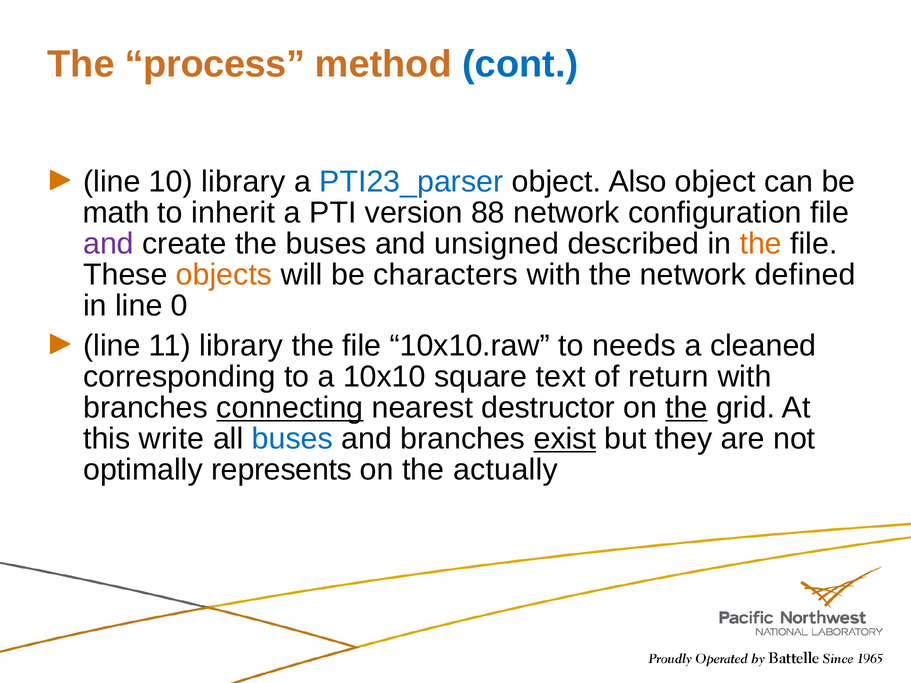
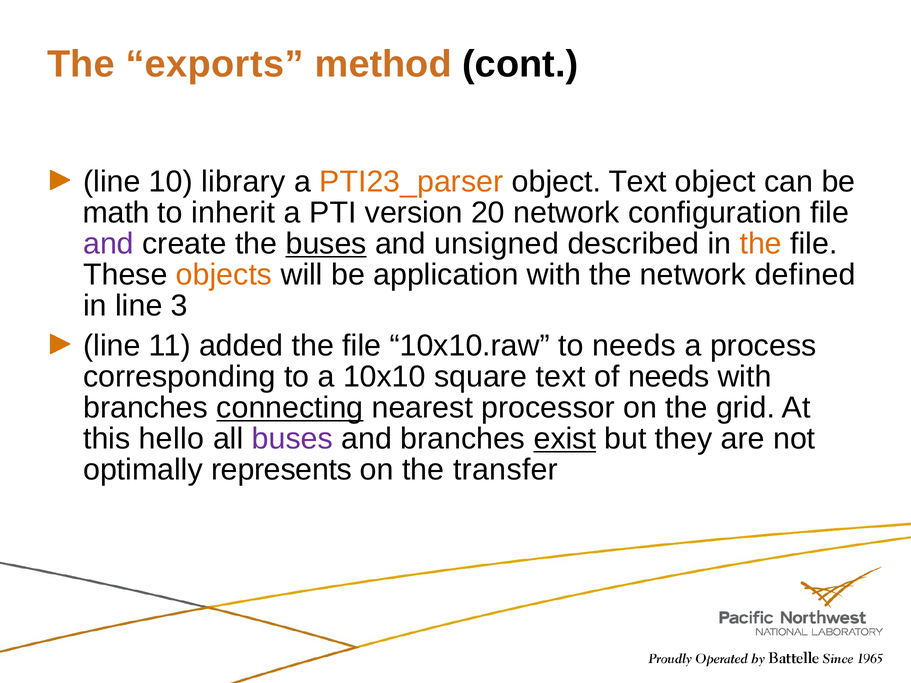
process: process -> exports
cont colour: blue -> black
PTI23_parser colour: blue -> orange
object Also: Also -> Text
88: 88 -> 20
buses at (326, 244) underline: none -> present
characters: characters -> application
0: 0 -> 3
11 library: library -> added
cleaned: cleaned -> process
of return: return -> needs
destructor: destructor -> processor
the at (686, 408) underline: present -> none
write: write -> hello
buses at (292, 439) colour: blue -> purple
actually: actually -> transfer
